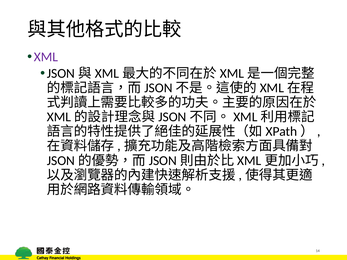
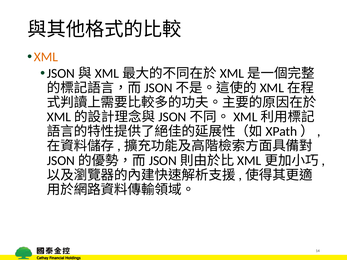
XML colour: purple -> orange
